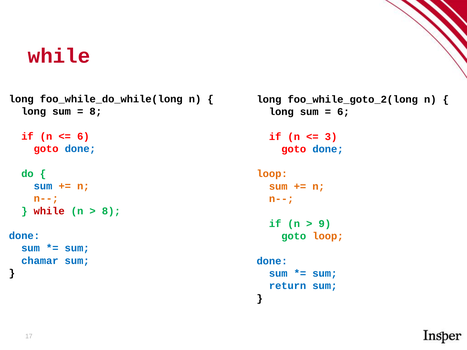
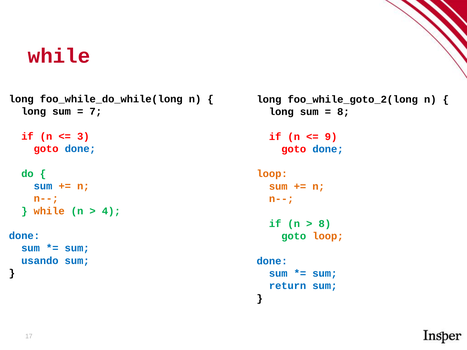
8 at (96, 111): 8 -> 7
6 at (343, 112): 6 -> 8
6 at (83, 136): 6 -> 3
3: 3 -> 9
while at (49, 211) colour: red -> orange
8 at (111, 211): 8 -> 4
9 at (325, 224): 9 -> 8
chamar: chamar -> usando
